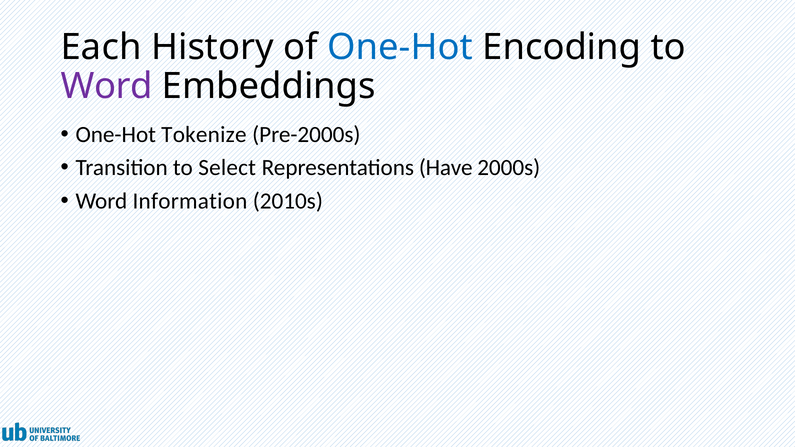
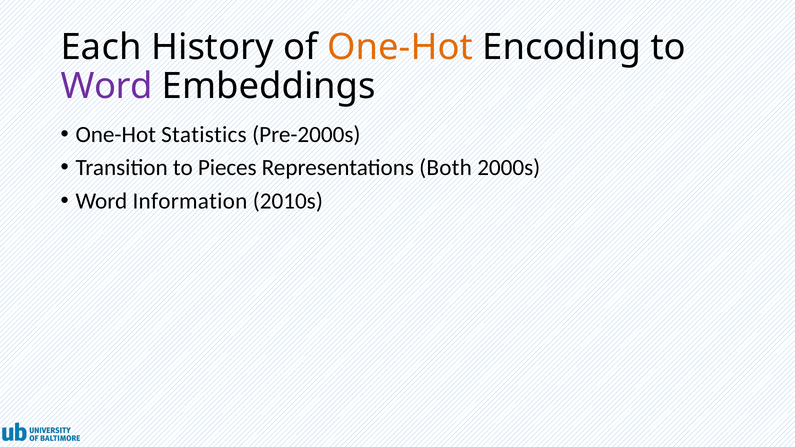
One-Hot at (400, 47) colour: blue -> orange
Tokenize: Tokenize -> Statistics
Select: Select -> Pieces
Have: Have -> Both
